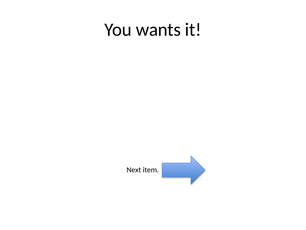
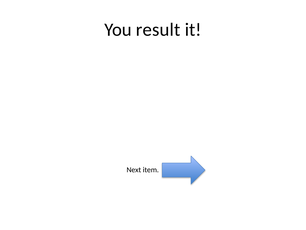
wants: wants -> result
